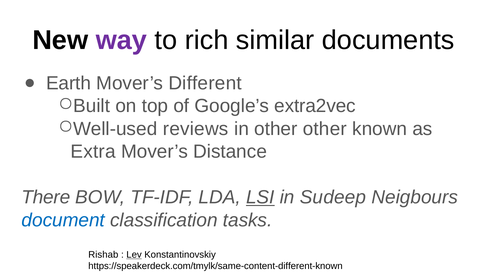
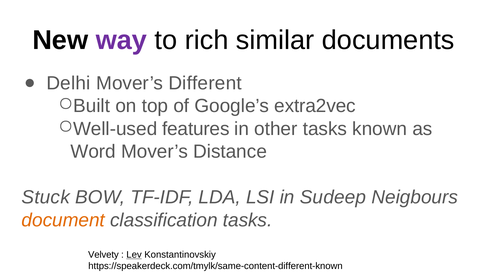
Earth: Earth -> Delhi
reviews: reviews -> features
other other: other -> tasks
Extra: Extra -> Word
There: There -> Stuck
LSI underline: present -> none
document colour: blue -> orange
Rishab: Rishab -> Velvety
